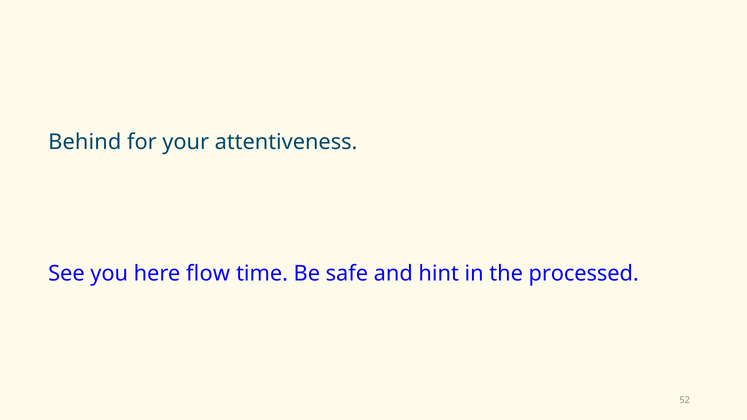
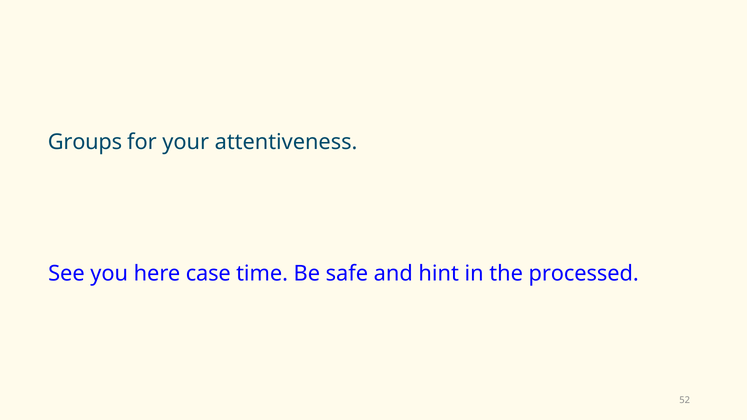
Behind: Behind -> Groups
flow: flow -> case
